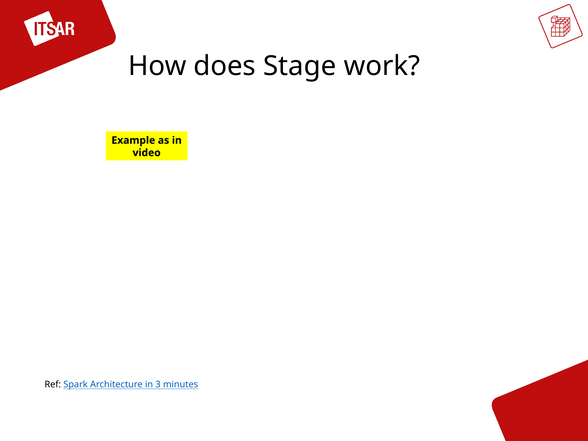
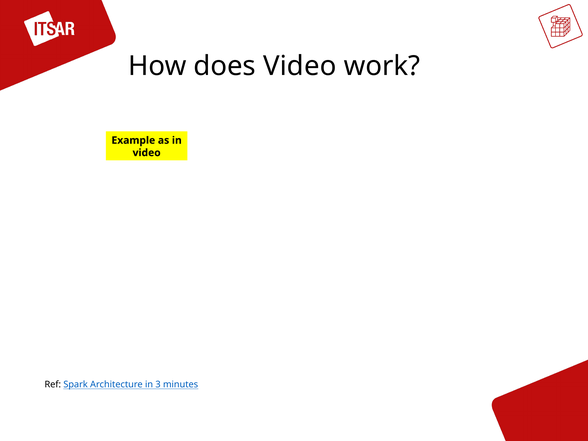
does Stage: Stage -> Video
